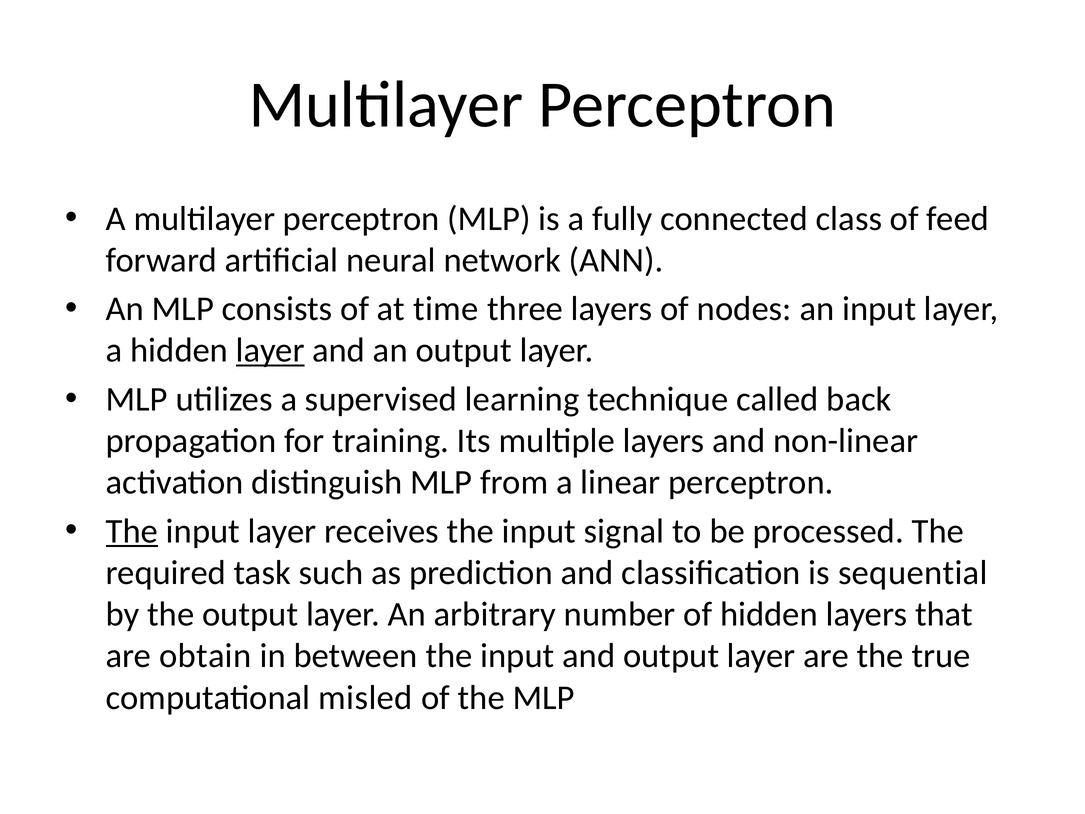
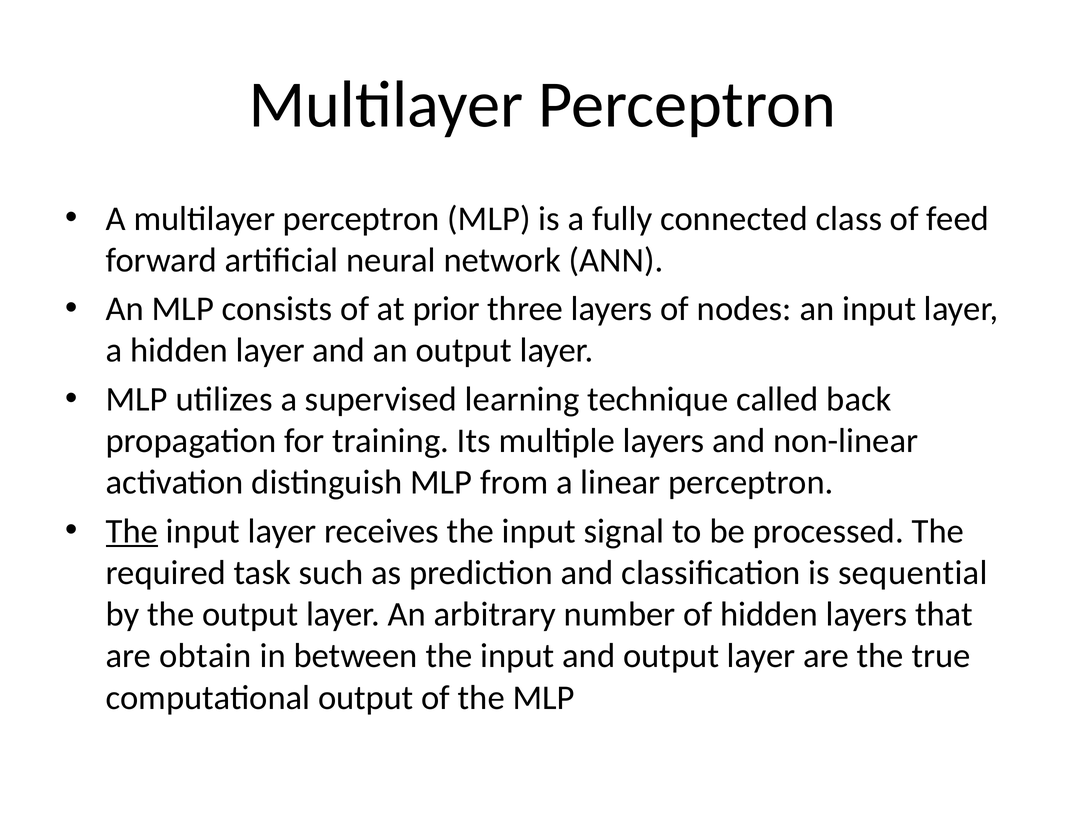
time: time -> prior
layer at (270, 350) underline: present -> none
computational misled: misled -> output
